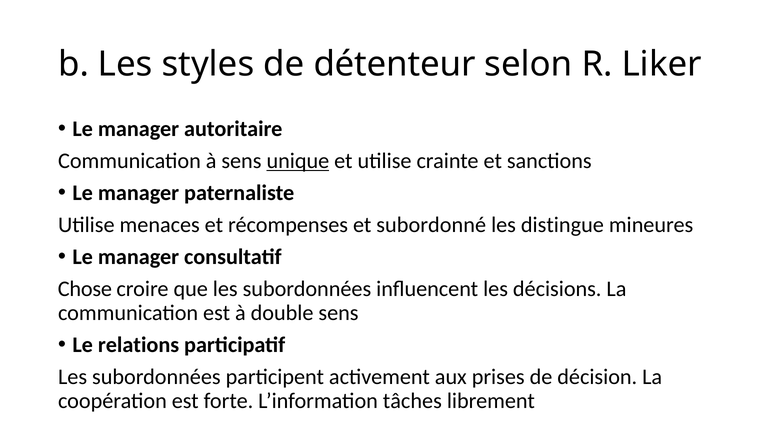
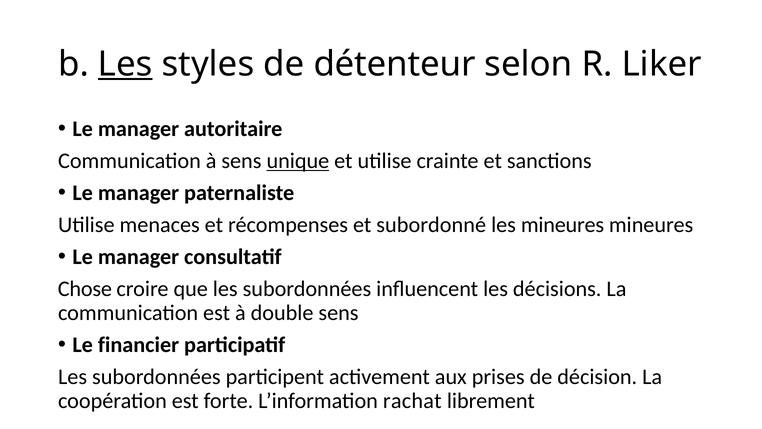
Les at (125, 64) underline: none -> present
les distingue: distingue -> mineures
relations: relations -> financier
tâches: tâches -> rachat
